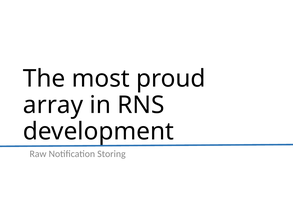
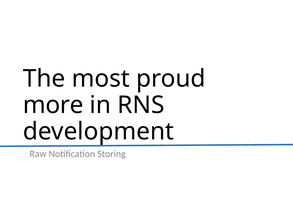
array: array -> more
